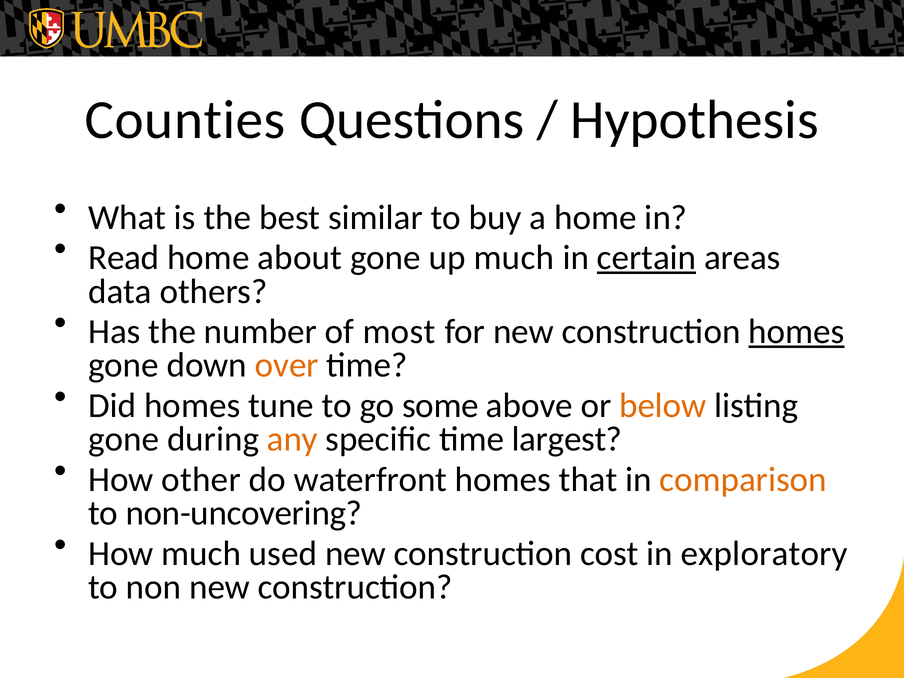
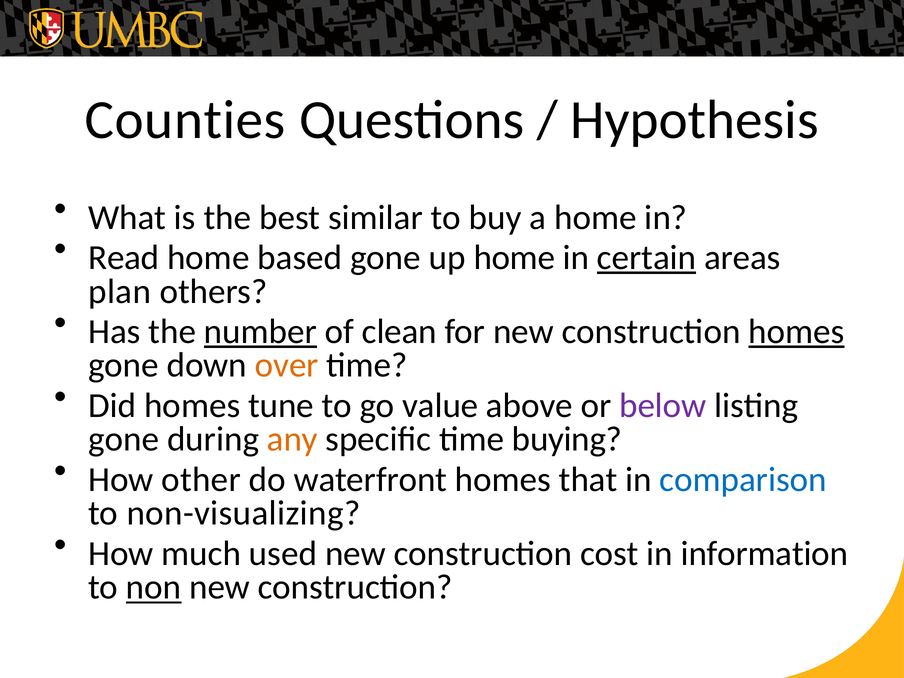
about: about -> based
up much: much -> home
data: data -> plan
number underline: none -> present
most: most -> clean
some: some -> value
below colour: orange -> purple
largest: largest -> buying
comparison colour: orange -> blue
non-uncovering: non-uncovering -> non-visualizing
exploratory: exploratory -> information
non underline: none -> present
